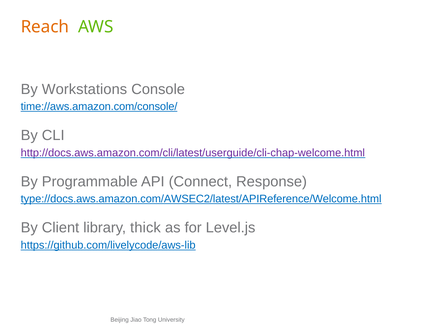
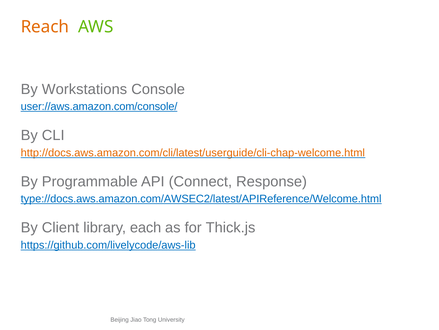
time://aws.amazon.com/console/: time://aws.amazon.com/console/ -> user://aws.amazon.com/console/
http://docs.aws.amazon.com/cli/latest/userguide/cli-chap-welcome.html colour: purple -> orange
thick: thick -> each
Level.js: Level.js -> Thick.js
